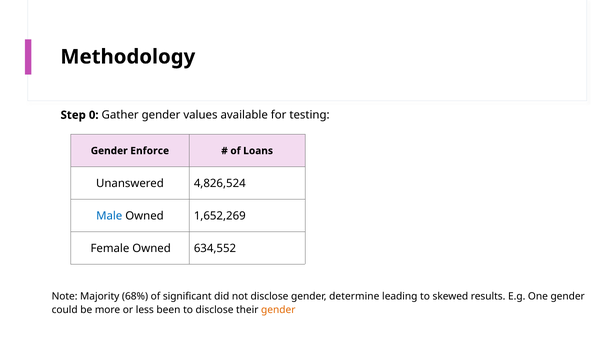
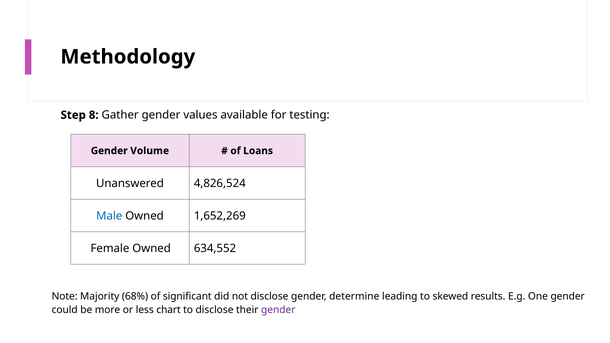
0: 0 -> 8
Enforce: Enforce -> Volume
been: been -> chart
gender at (278, 310) colour: orange -> purple
